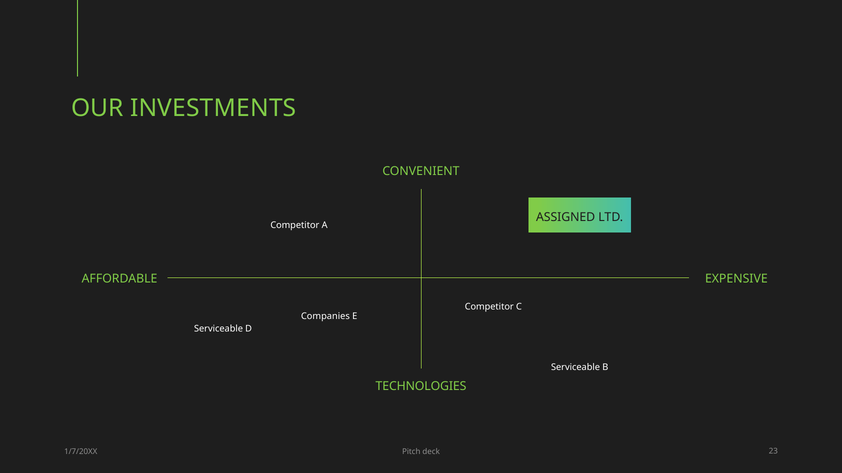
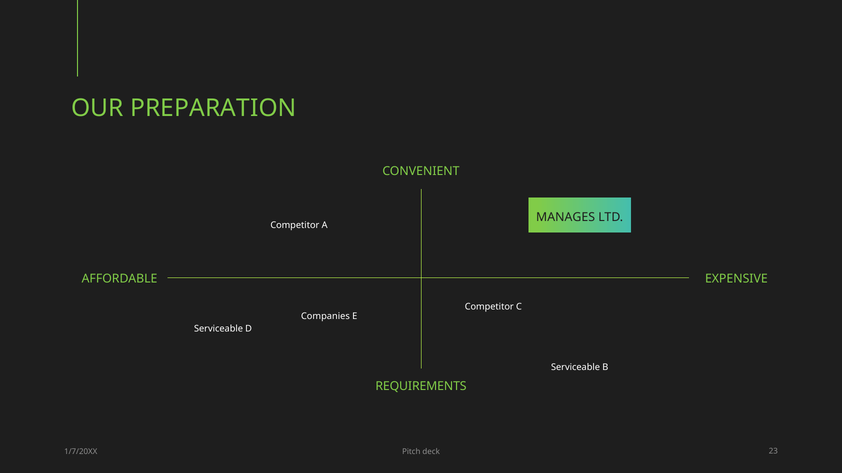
INVESTMENTS: INVESTMENTS -> PREPARATION
ASSIGNED: ASSIGNED -> MANAGES
TECHNOLOGIES: TECHNOLOGIES -> REQUIREMENTS
